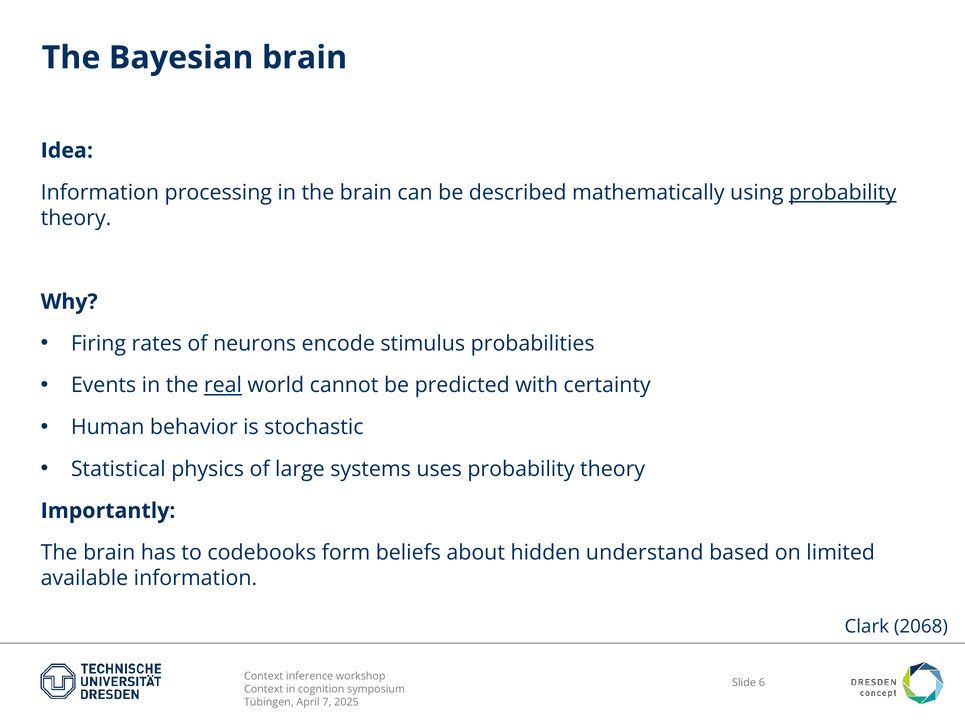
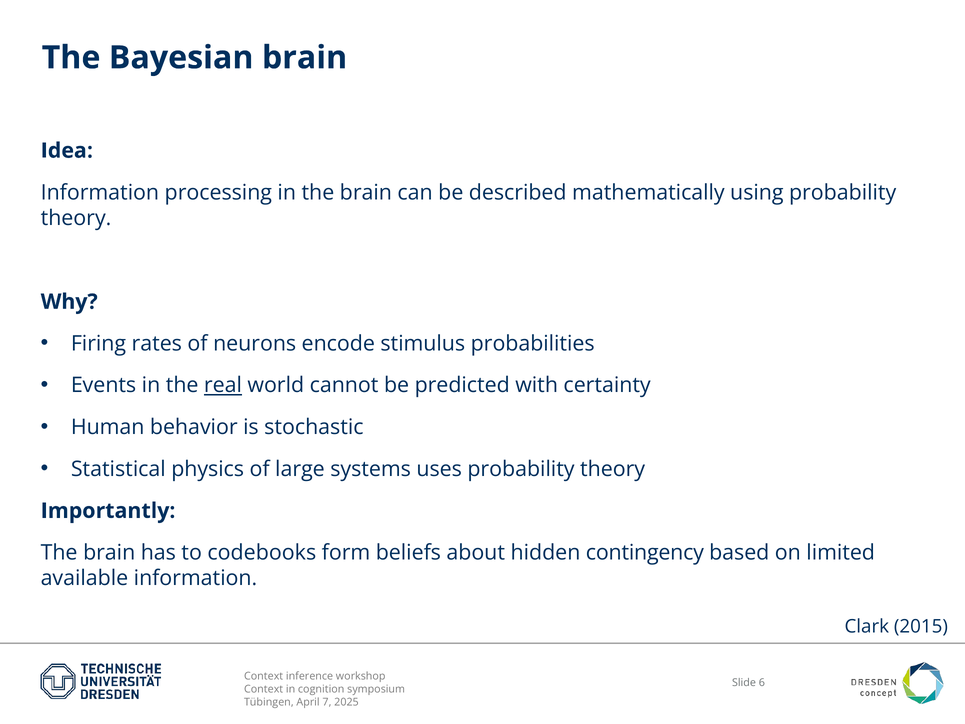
probability at (843, 192) underline: present -> none
understand: understand -> contingency
2068: 2068 -> 2015
